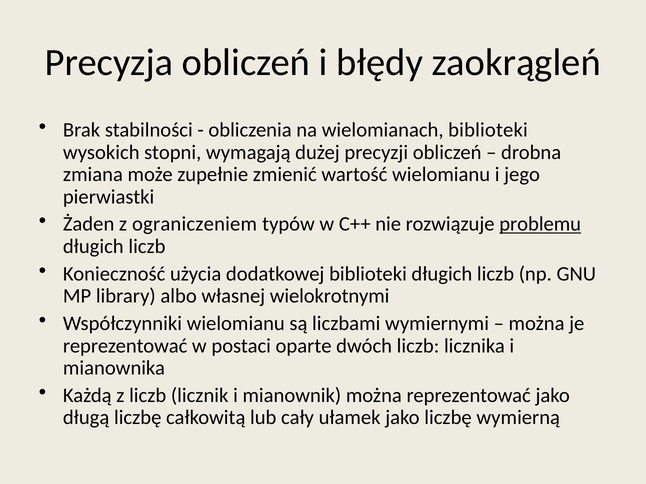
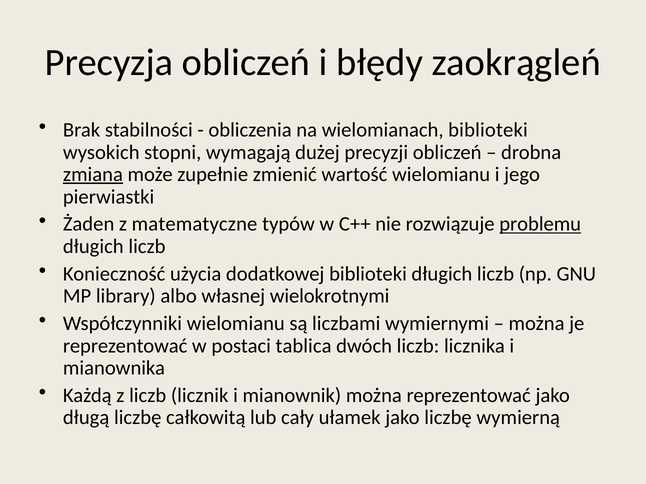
zmiana underline: none -> present
ograniczeniem: ograniczeniem -> matematyczne
oparte: oparte -> tablica
